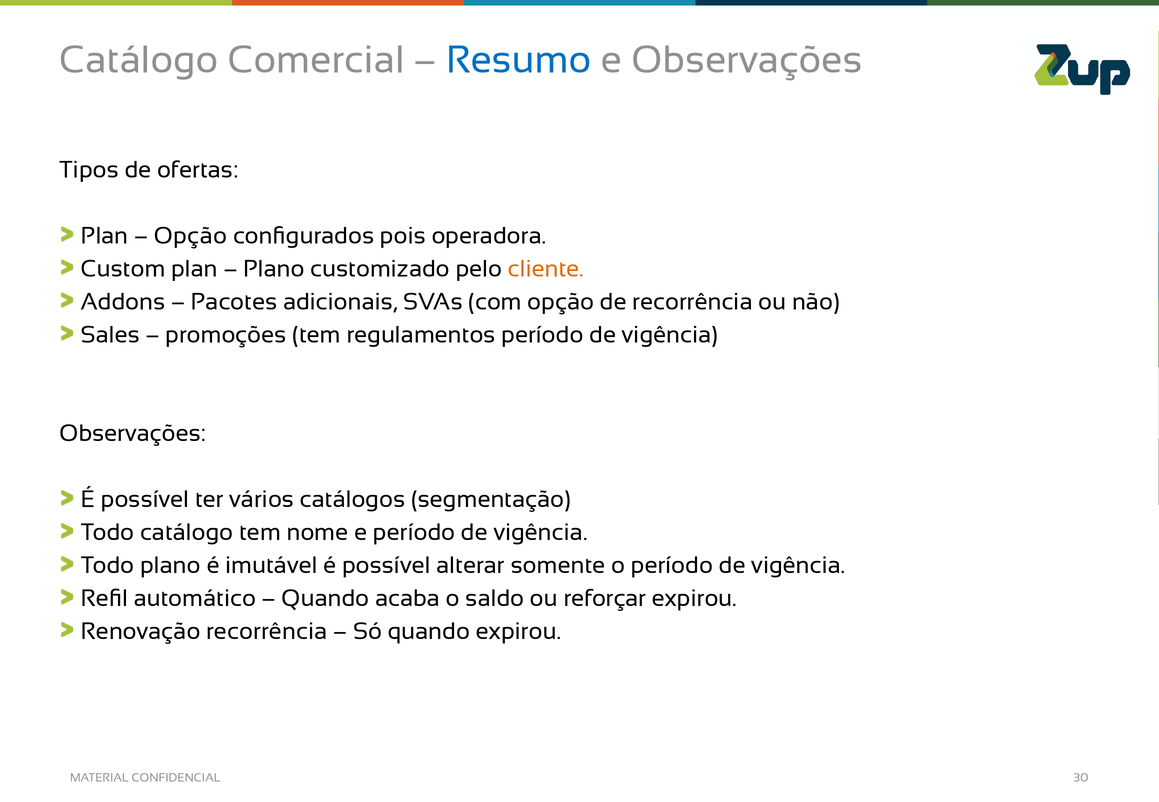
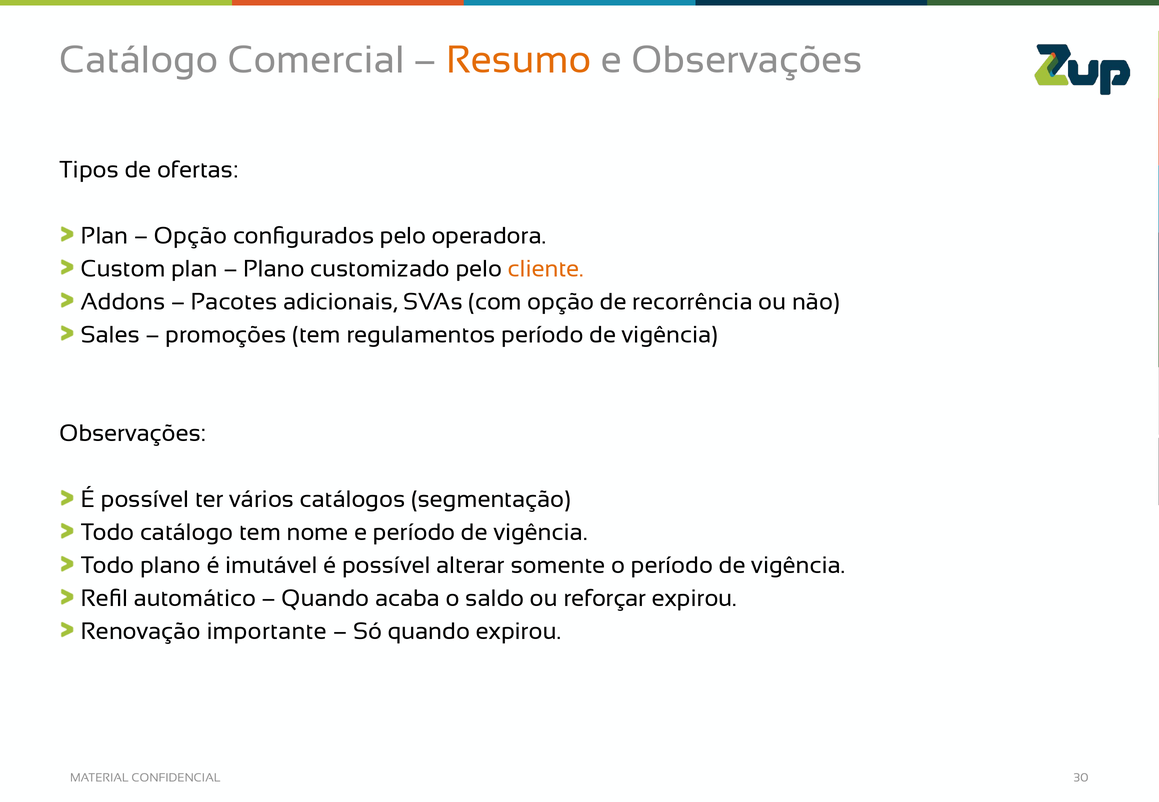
Resumo colour: blue -> orange
configurados pois: pois -> pelo
Renovação recorrência: recorrência -> importante
